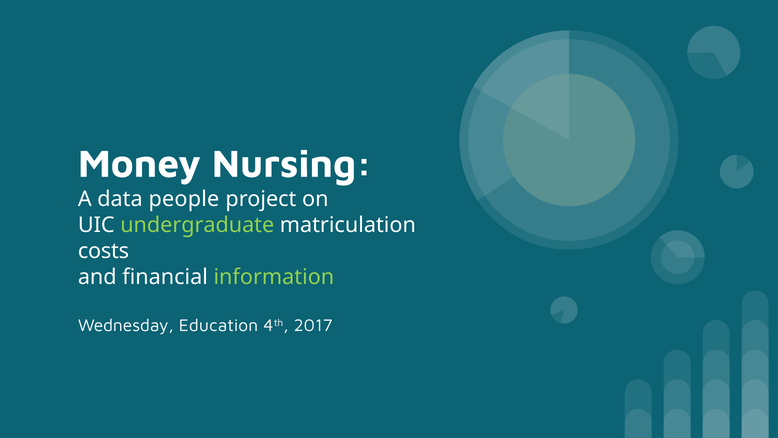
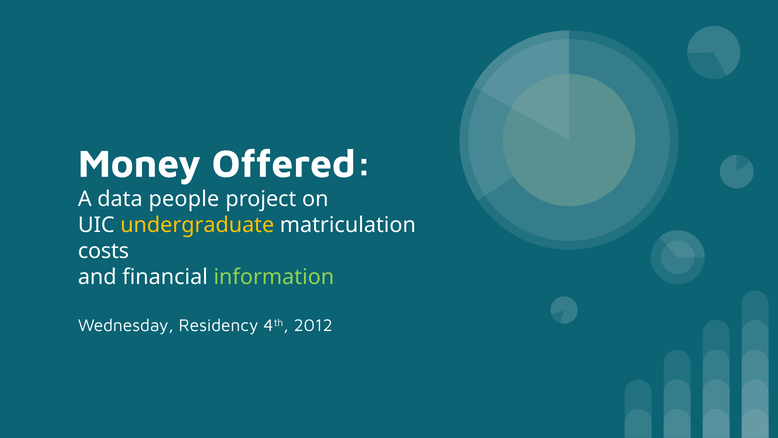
Nursing: Nursing -> Offered
undergraduate colour: light green -> yellow
Education: Education -> Residency
2017: 2017 -> 2012
